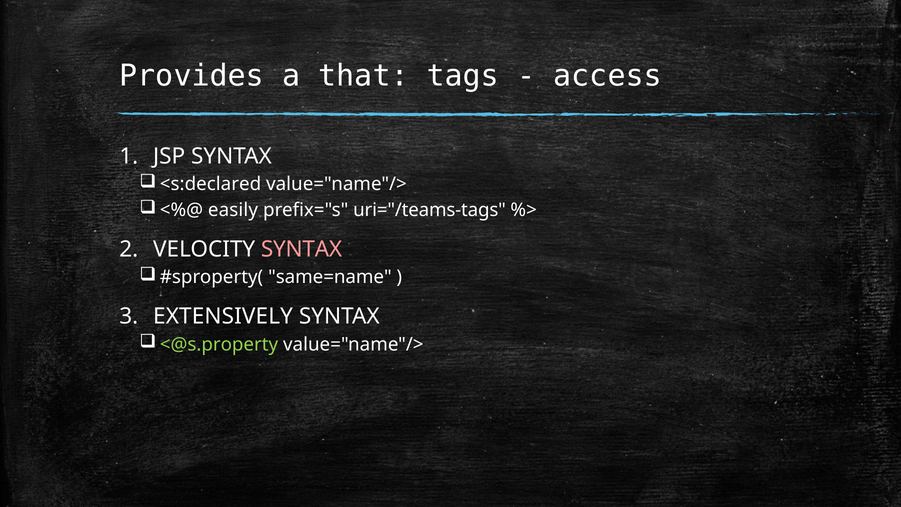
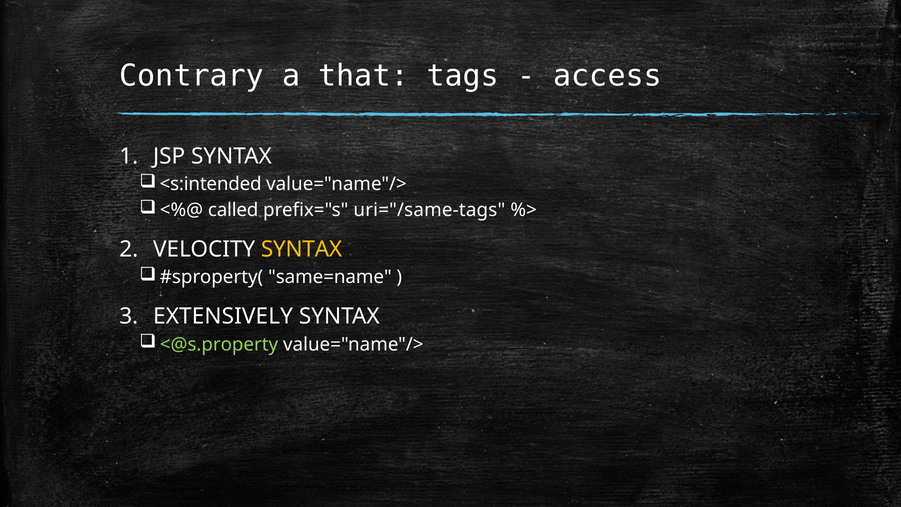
Provides: Provides -> Contrary
<s:declared: <s:declared -> <s:intended
easily: easily -> called
uri="/teams-tags: uri="/teams-tags -> uri="/same-tags
SYNTAX at (302, 249) colour: pink -> yellow
